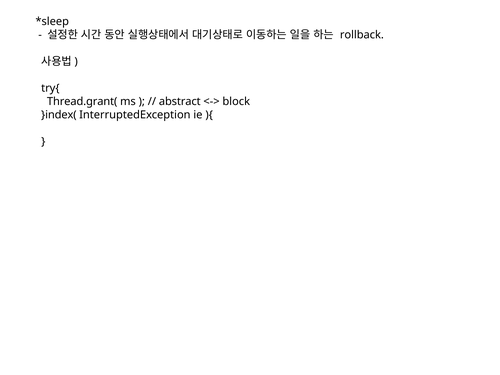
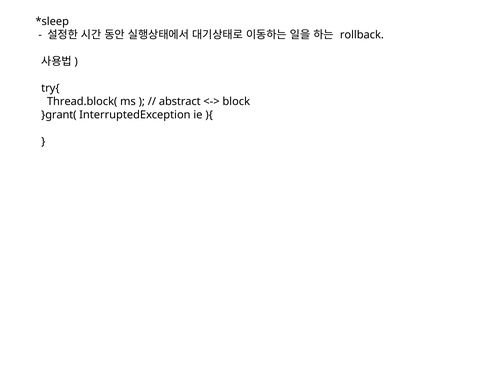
Thread.grant(: Thread.grant( -> Thread.block(
}index(: }index( -> }grant(
